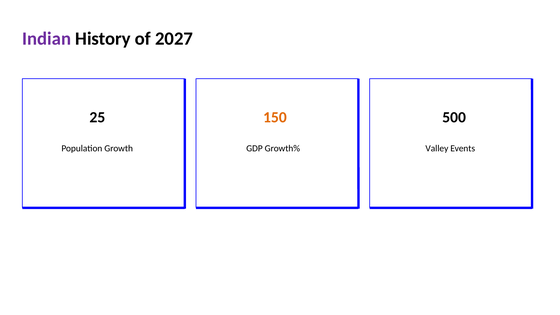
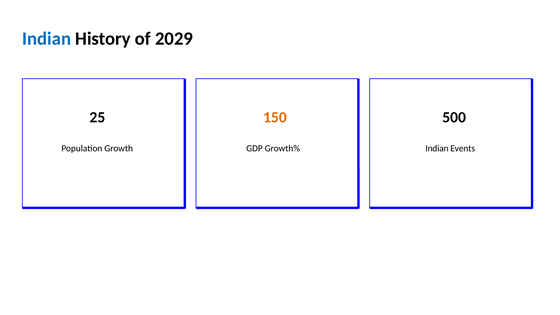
Indian at (47, 39) colour: purple -> blue
2027: 2027 -> 2029
Growth% Valley: Valley -> Indian
